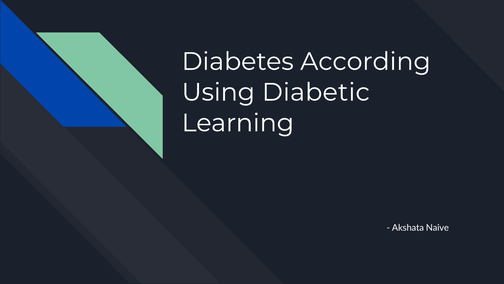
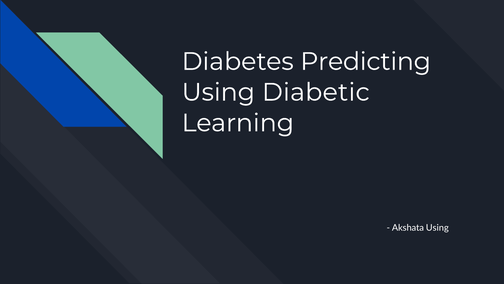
According: According -> Predicting
Akshata Naive: Naive -> Using
